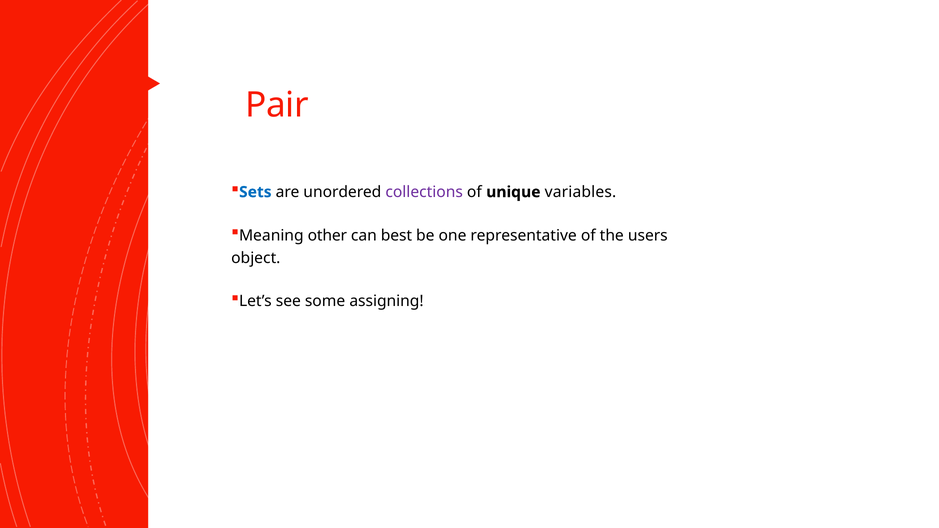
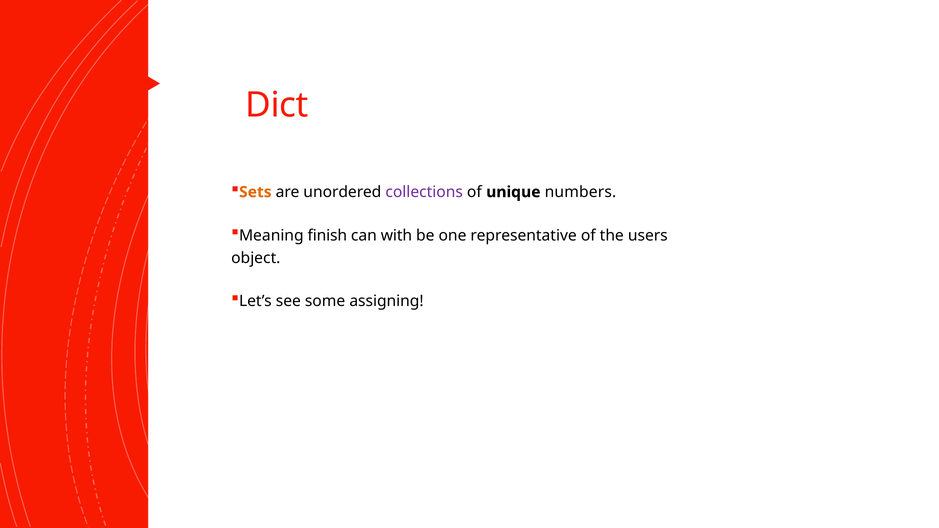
Pair: Pair -> Dict
Sets colour: blue -> orange
variables: variables -> numbers
other: other -> finish
best: best -> with
